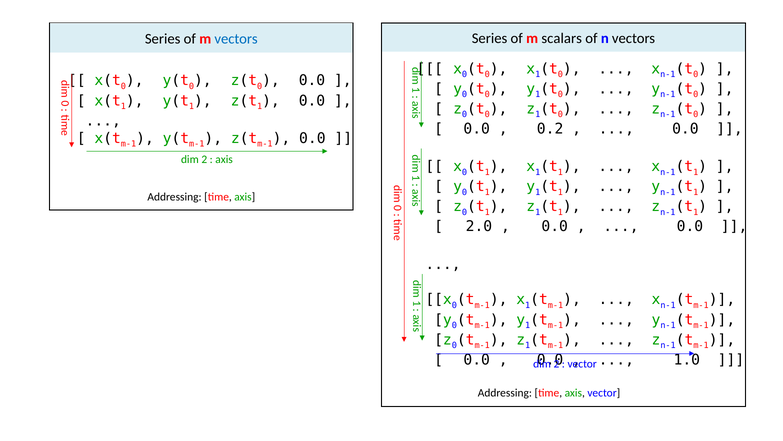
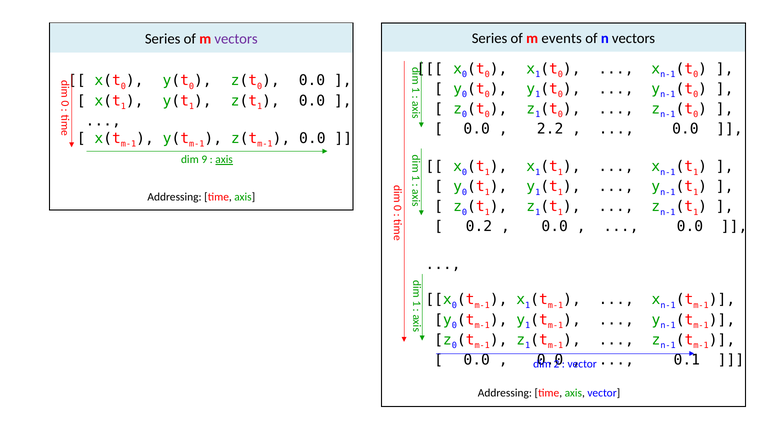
scalars: scalars -> events
vectors at (236, 39) colour: blue -> purple
0.2: 0.2 -> 2.2
2 at (204, 159): 2 -> 9
axis at (224, 159) underline: none -> present
2.0: 2.0 -> 0.2
1.0: 1.0 -> 0.1
